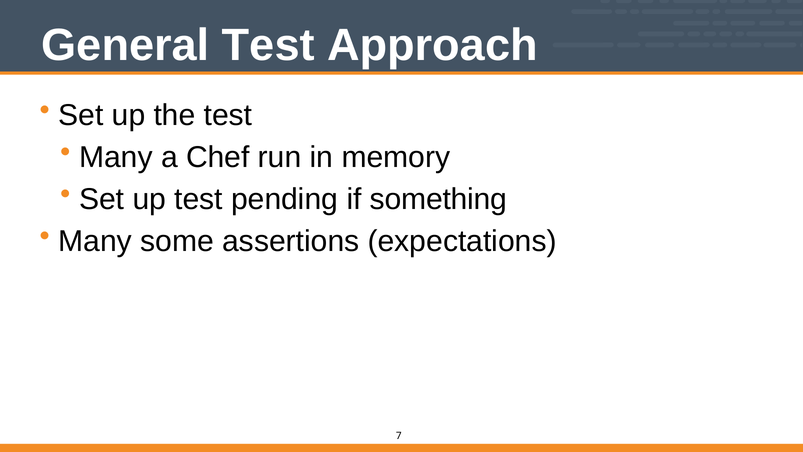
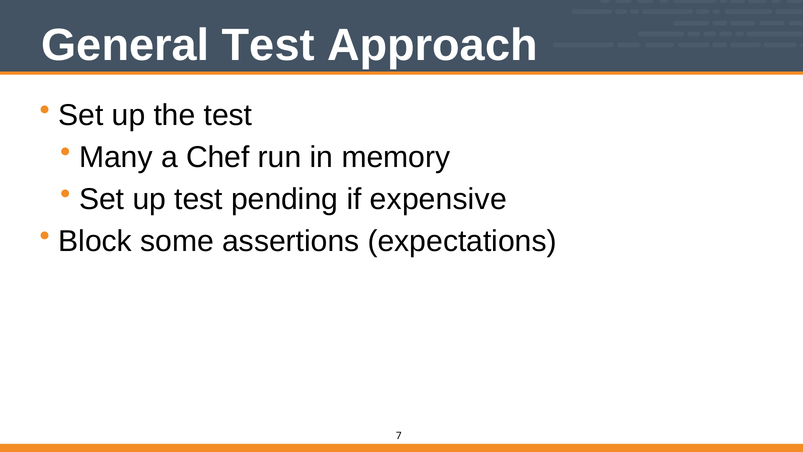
something: something -> expensive
Many at (95, 241): Many -> Block
